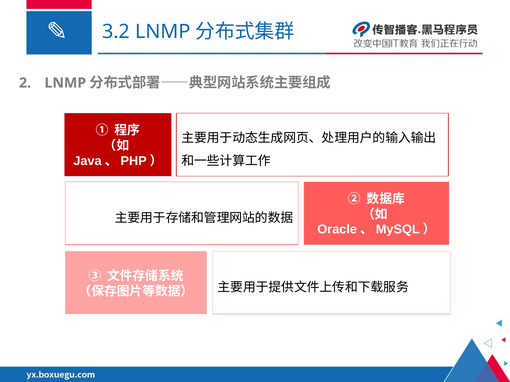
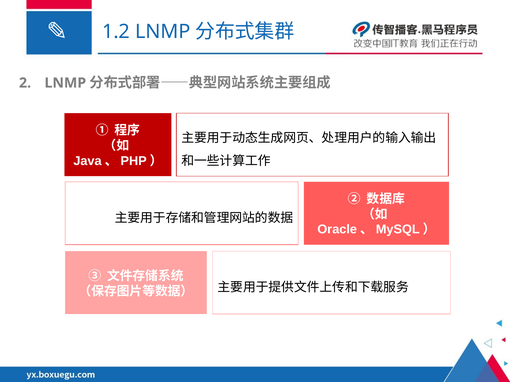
3.2: 3.2 -> 1.2
